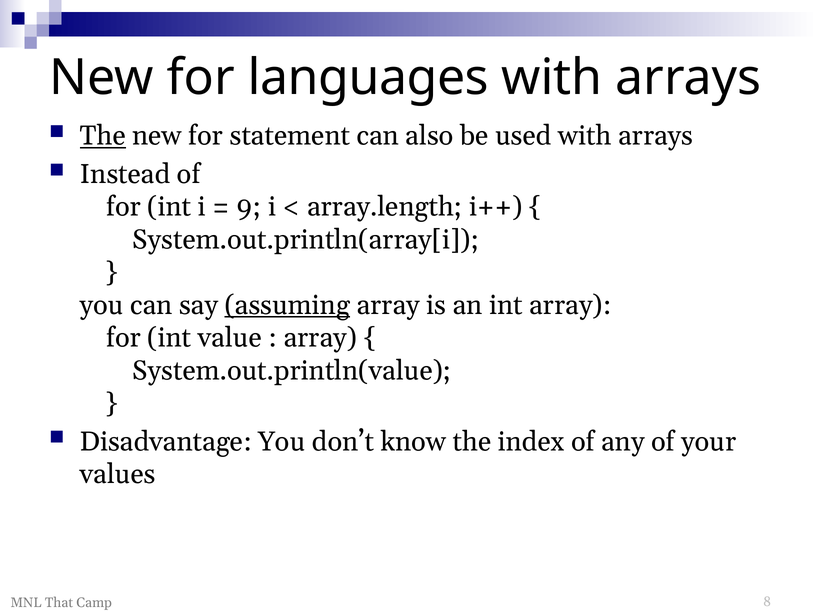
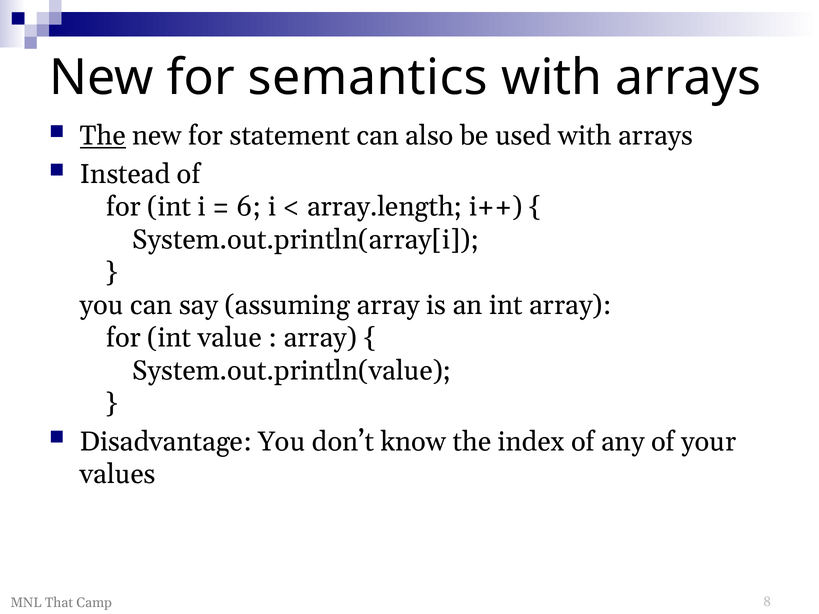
languages: languages -> semantics
9: 9 -> 6
assuming underline: present -> none
